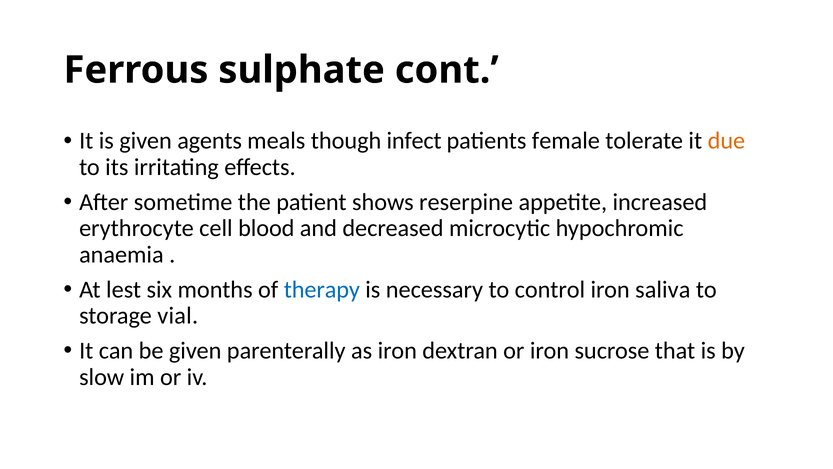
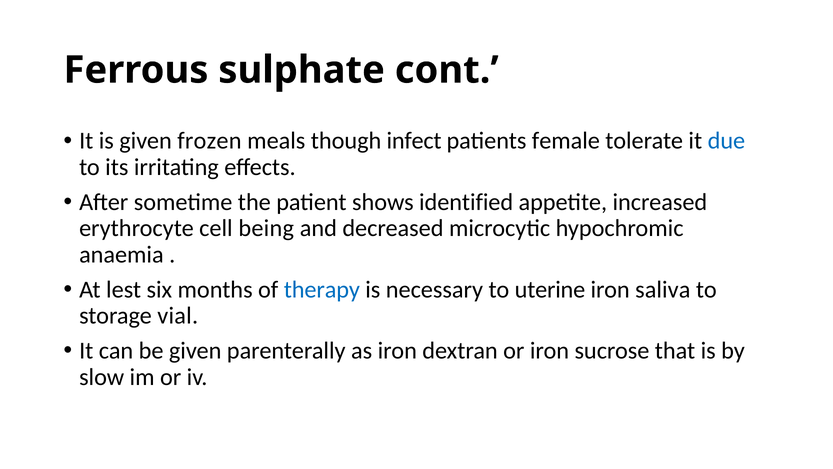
agents: agents -> frozen
due colour: orange -> blue
reserpine: reserpine -> identified
blood: blood -> being
control: control -> uterine
